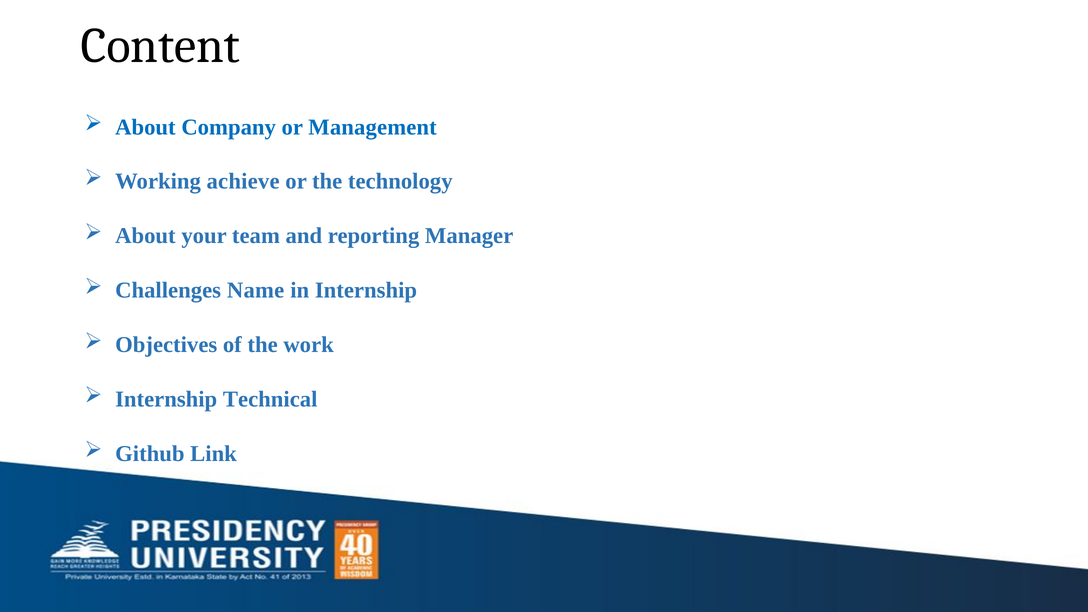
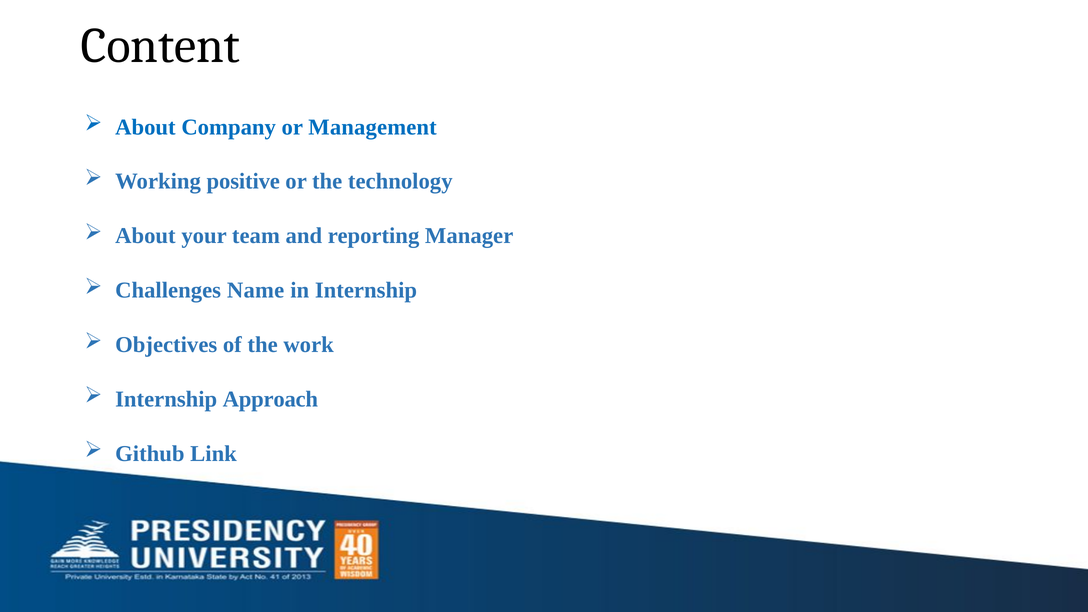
achieve: achieve -> positive
Technical: Technical -> Approach
